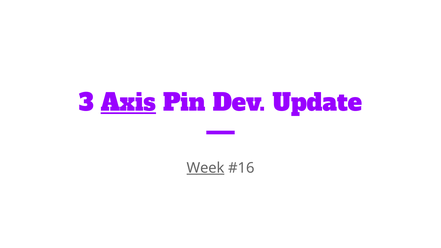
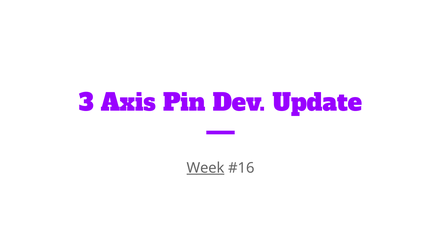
Axis underline: present -> none
